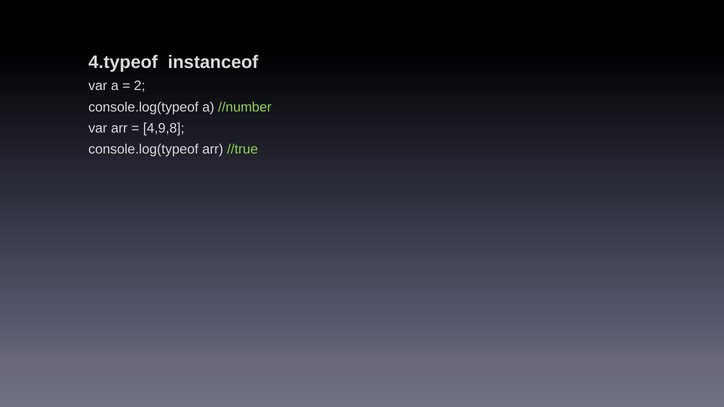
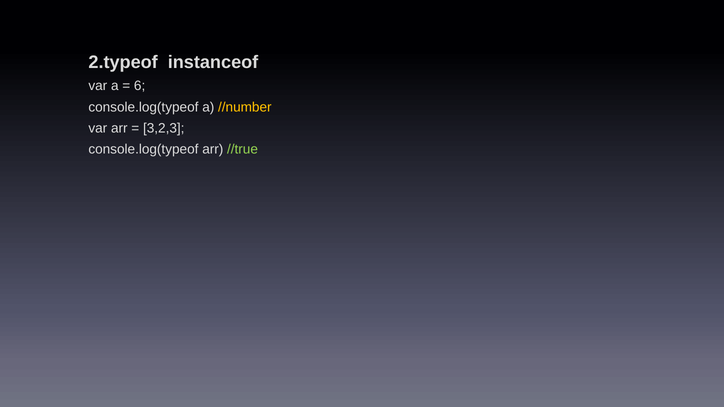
4.typeof: 4.typeof -> 2.typeof
2: 2 -> 6
//number colour: light green -> yellow
4,9,8: 4,9,8 -> 3,2,3
